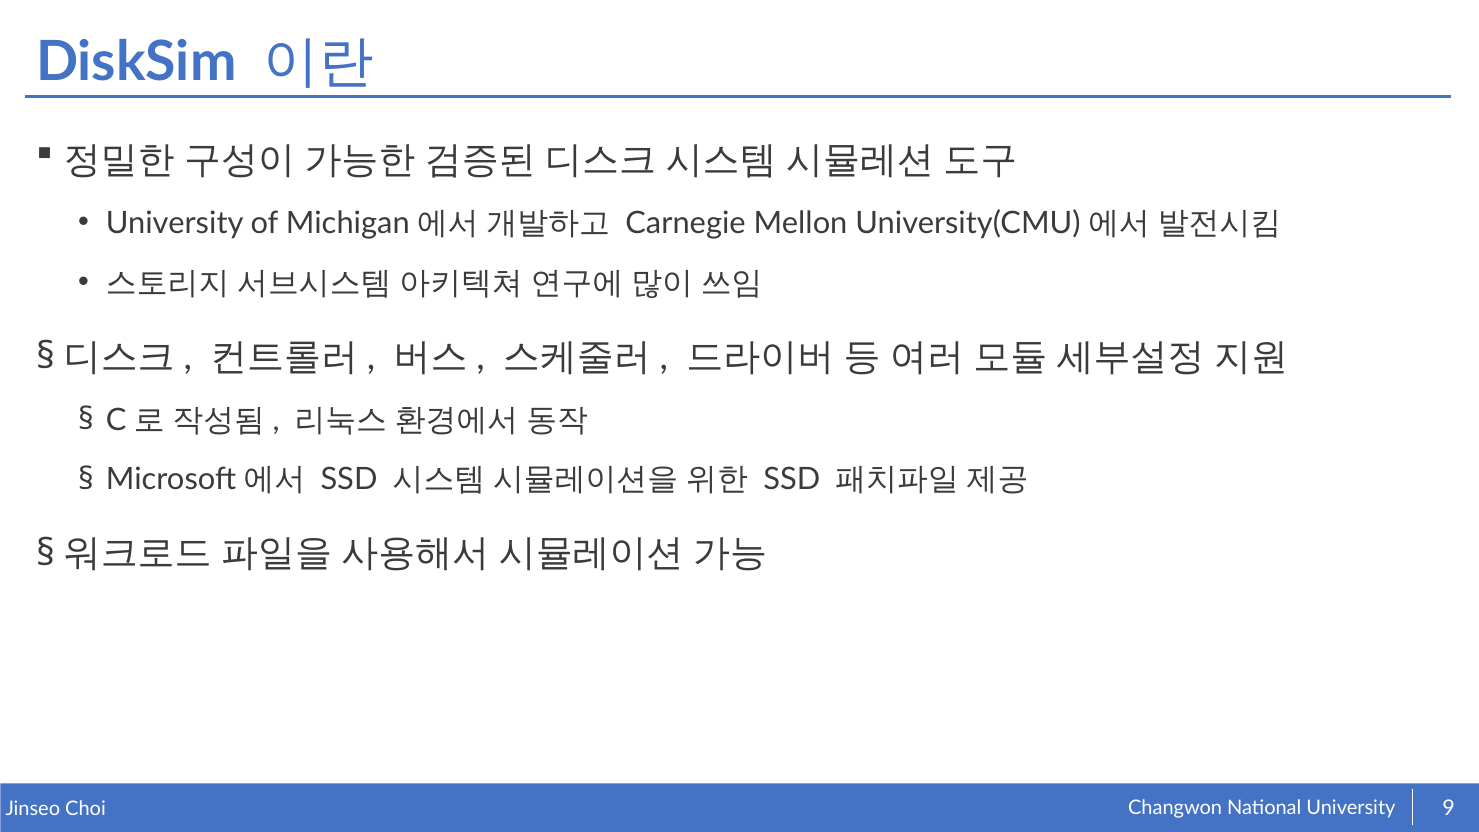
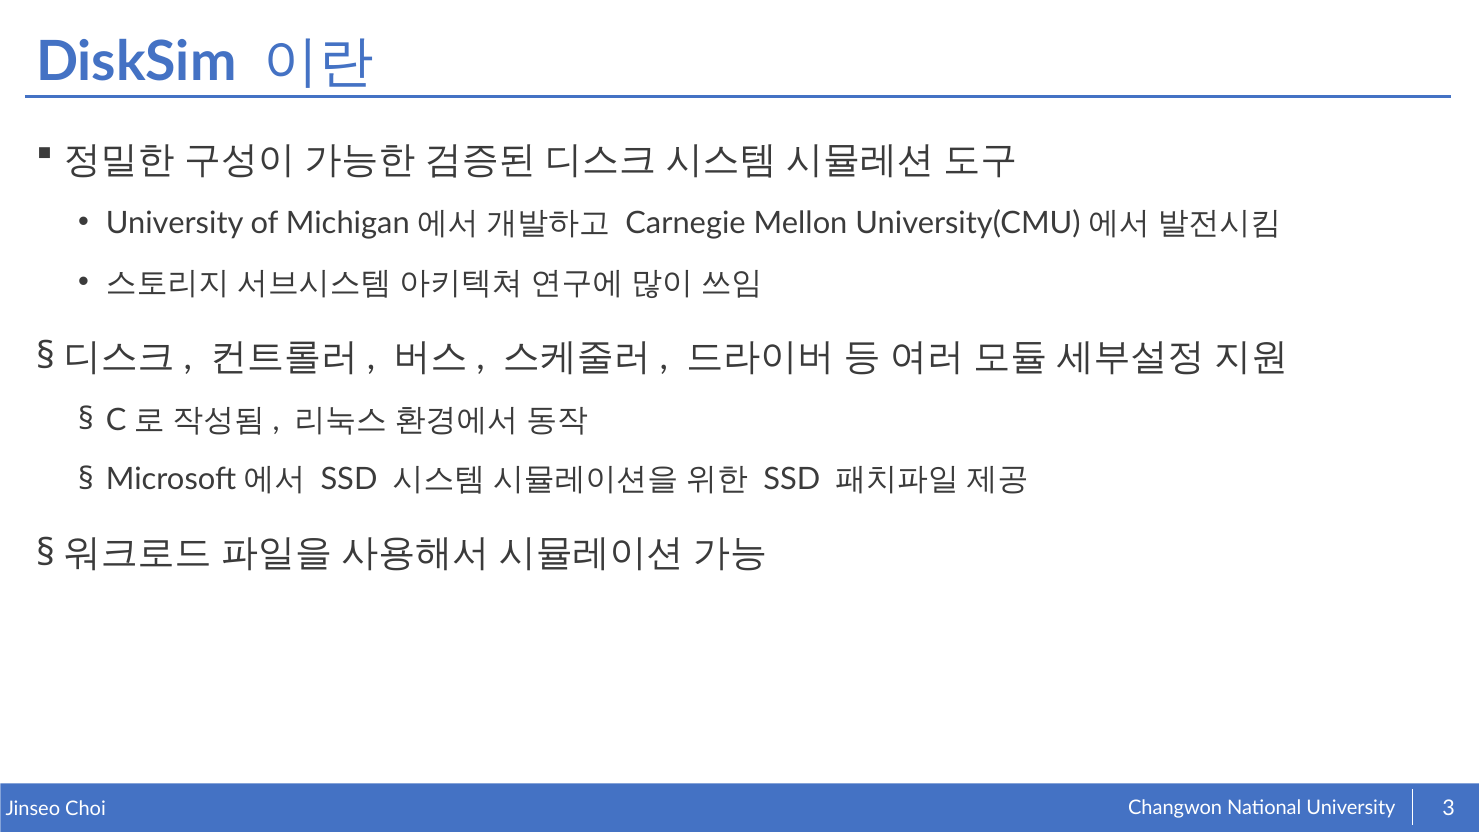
9: 9 -> 3
